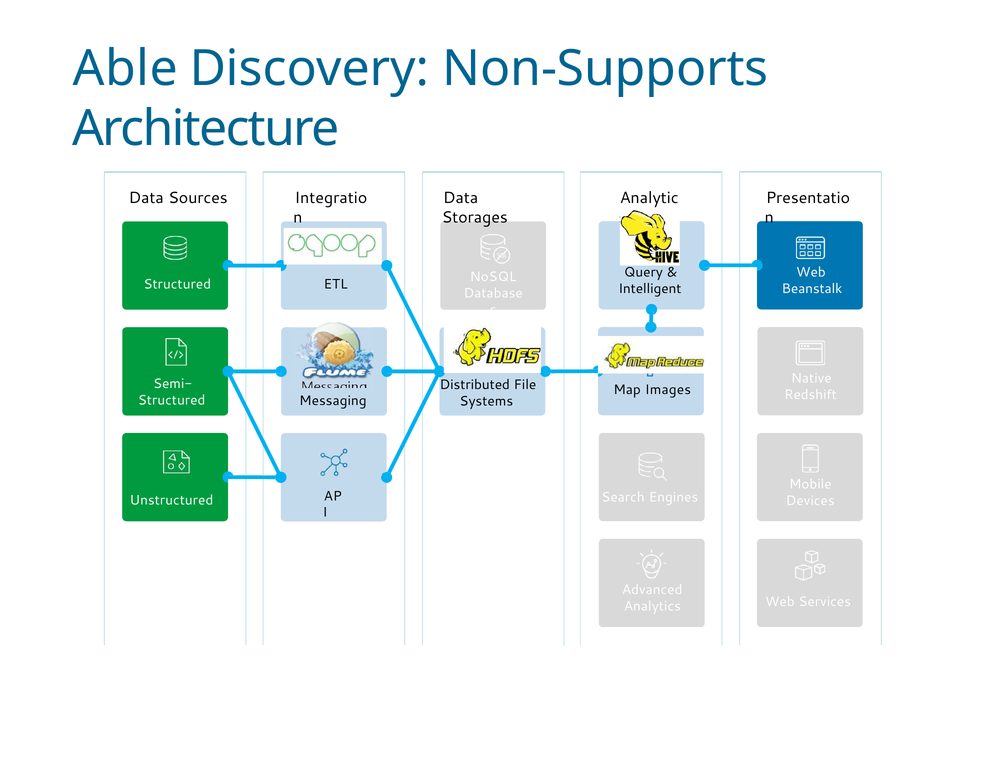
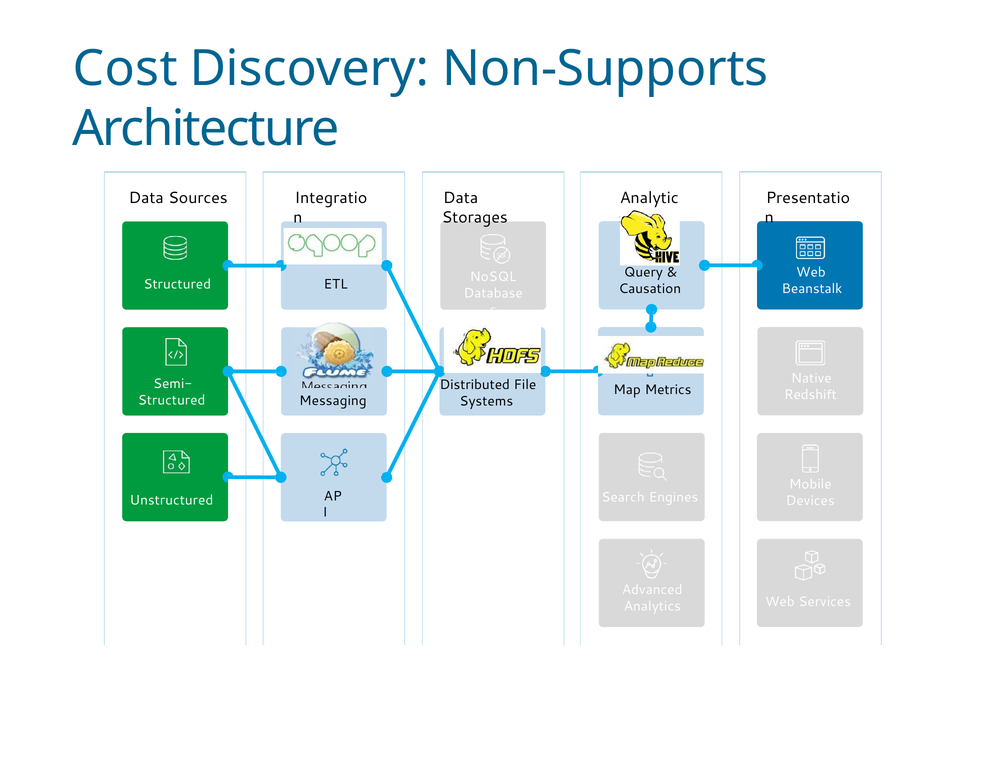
Able: Able -> Cost
Intelligent: Intelligent -> Causation
Images: Images -> Metrics
